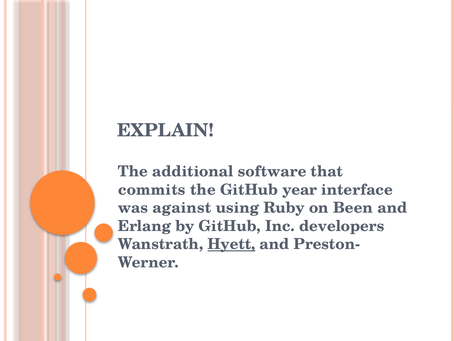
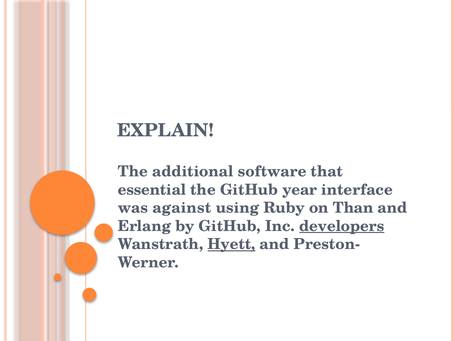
commits: commits -> essential
Been: Been -> Than
developers underline: none -> present
